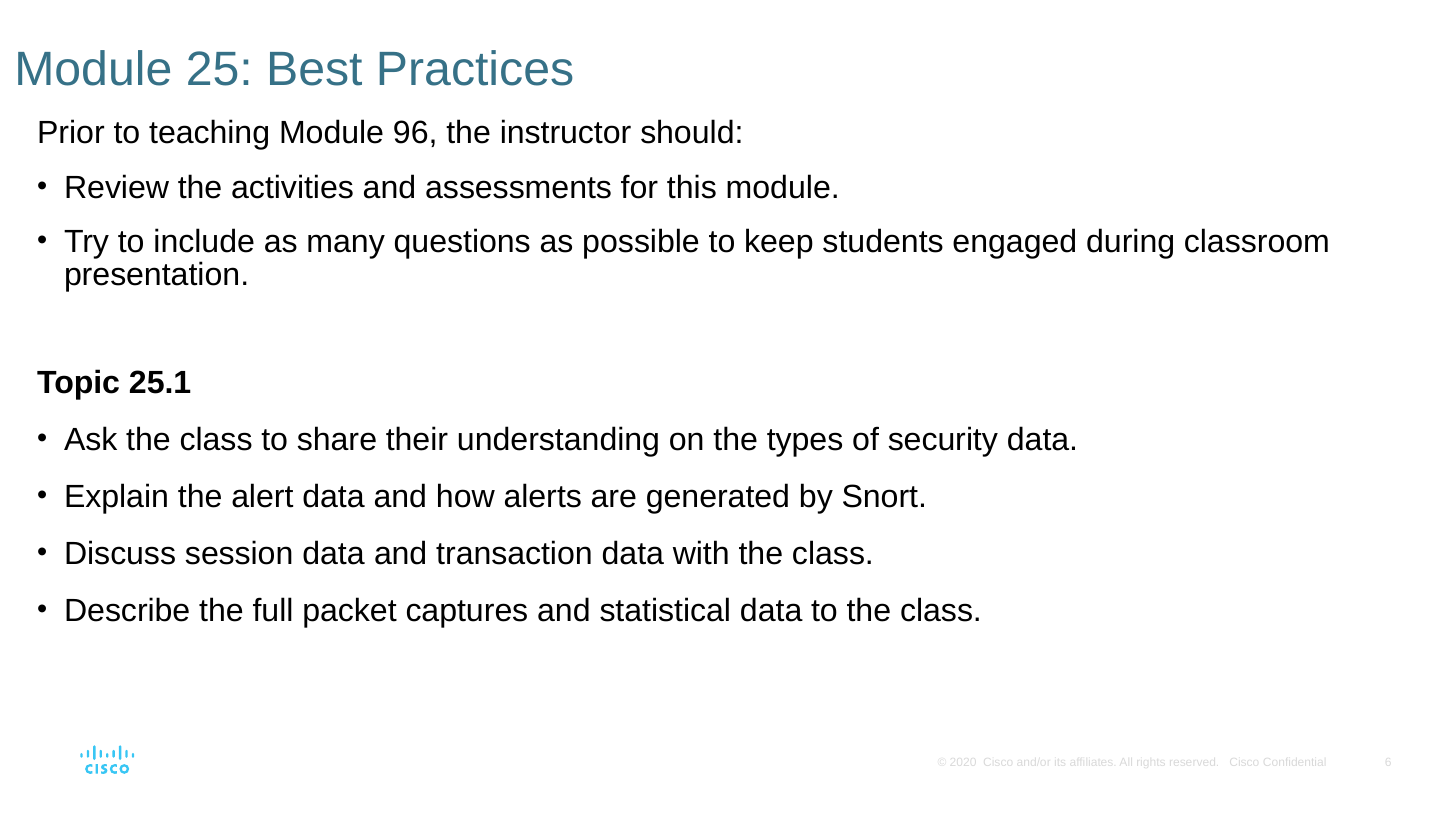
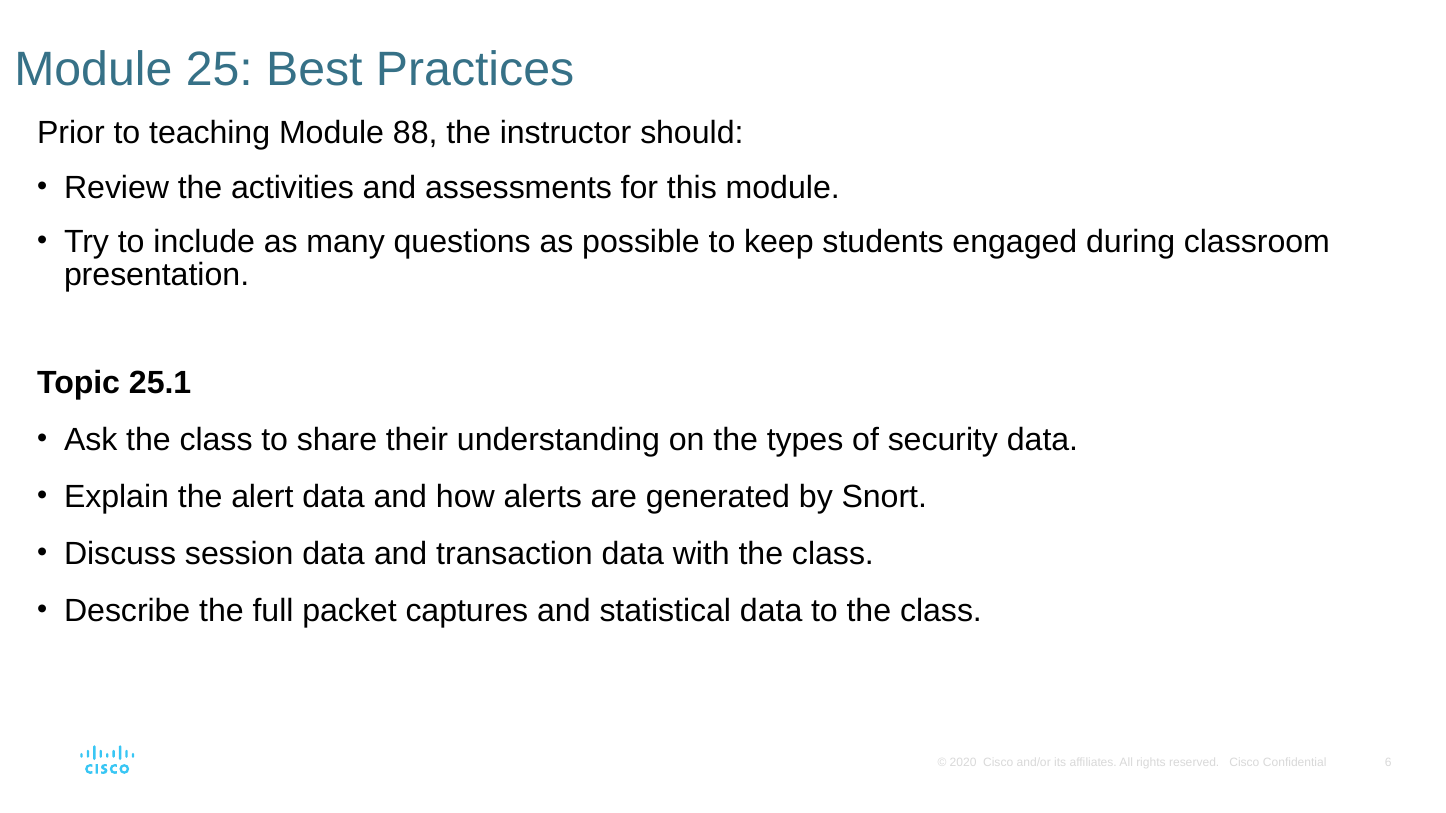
96: 96 -> 88
